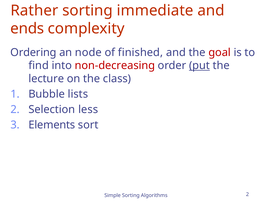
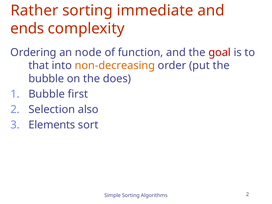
finished: finished -> function
find: find -> that
non-decreasing colour: red -> orange
put underline: present -> none
lecture at (46, 79): lecture -> bubble
class: class -> does
lists: lists -> first
less: less -> also
